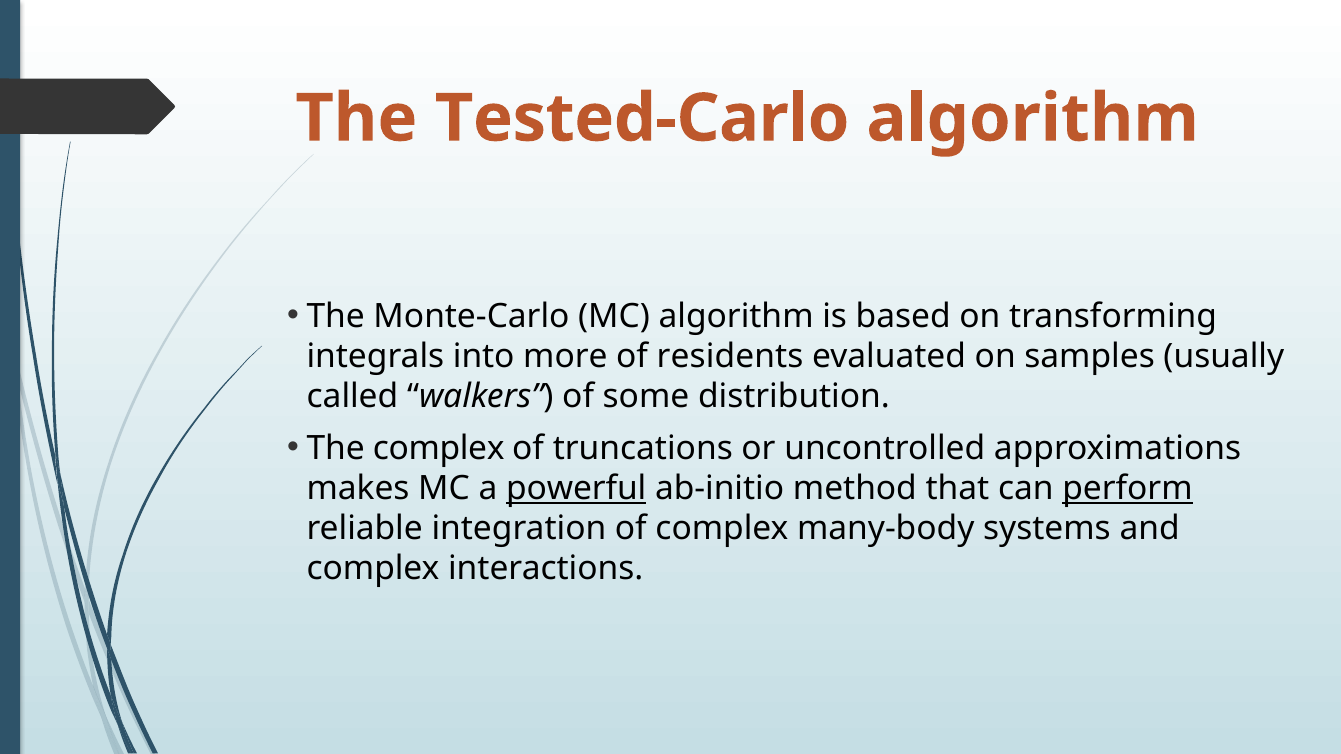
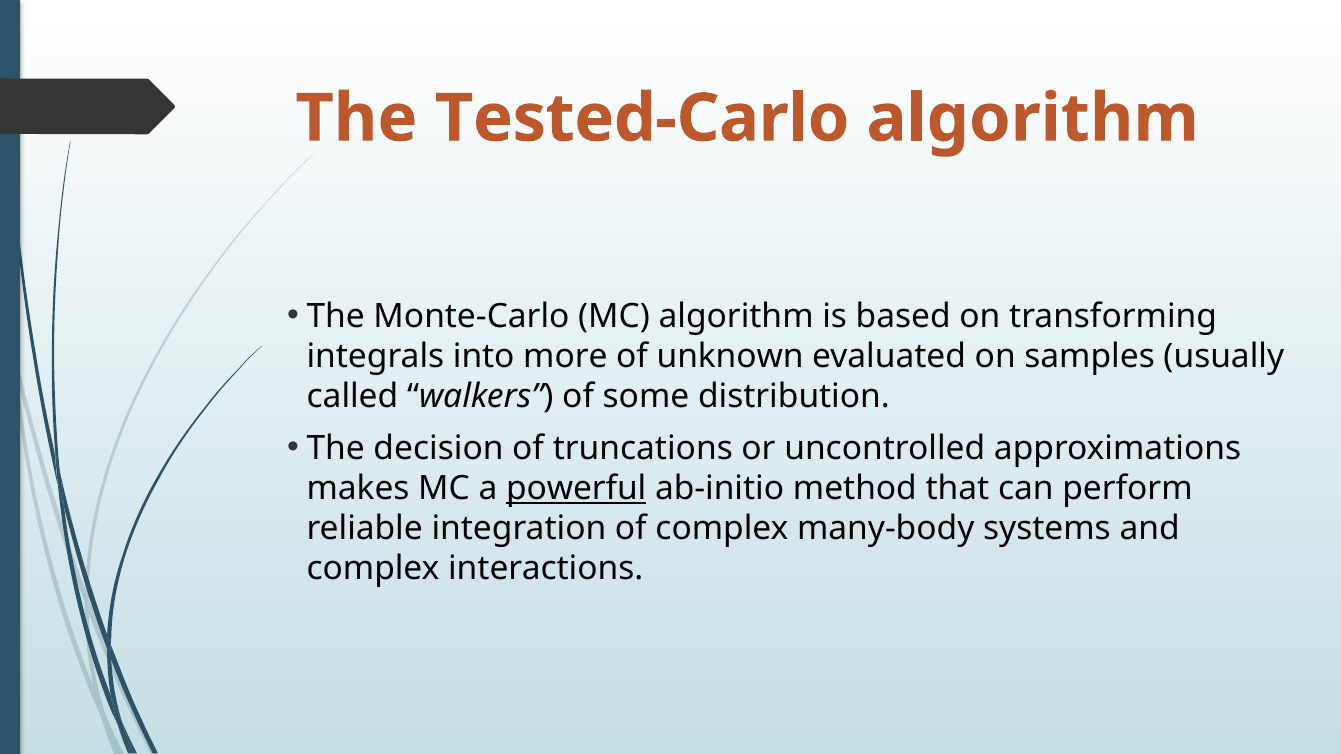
residents: residents -> unknown
The complex: complex -> decision
perform underline: present -> none
